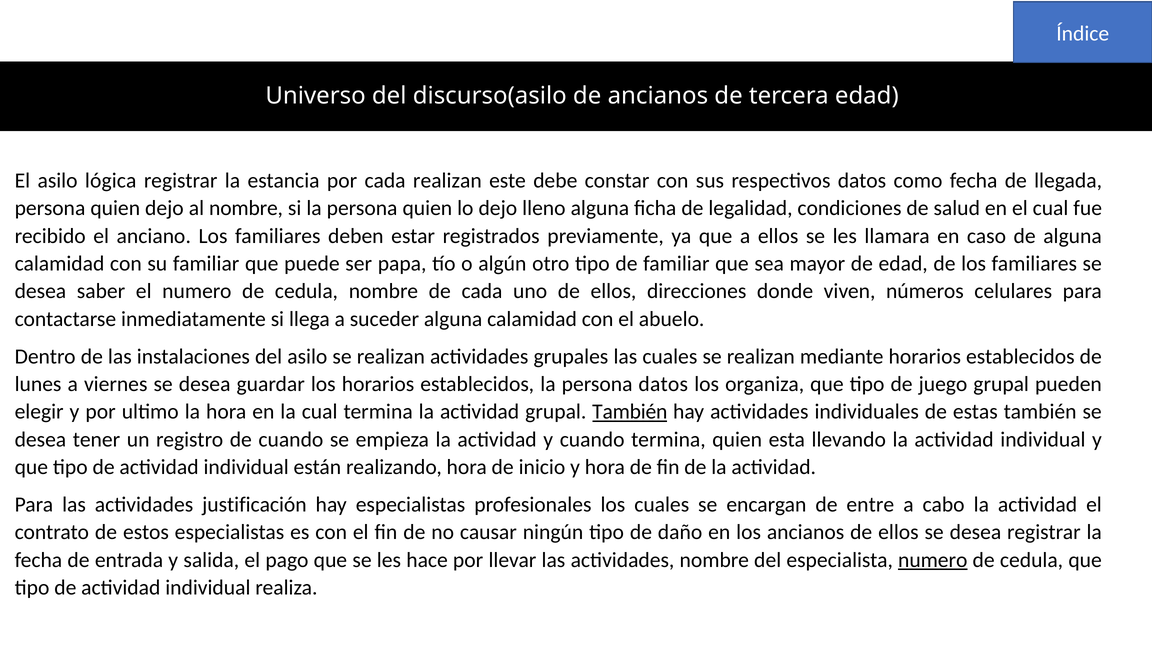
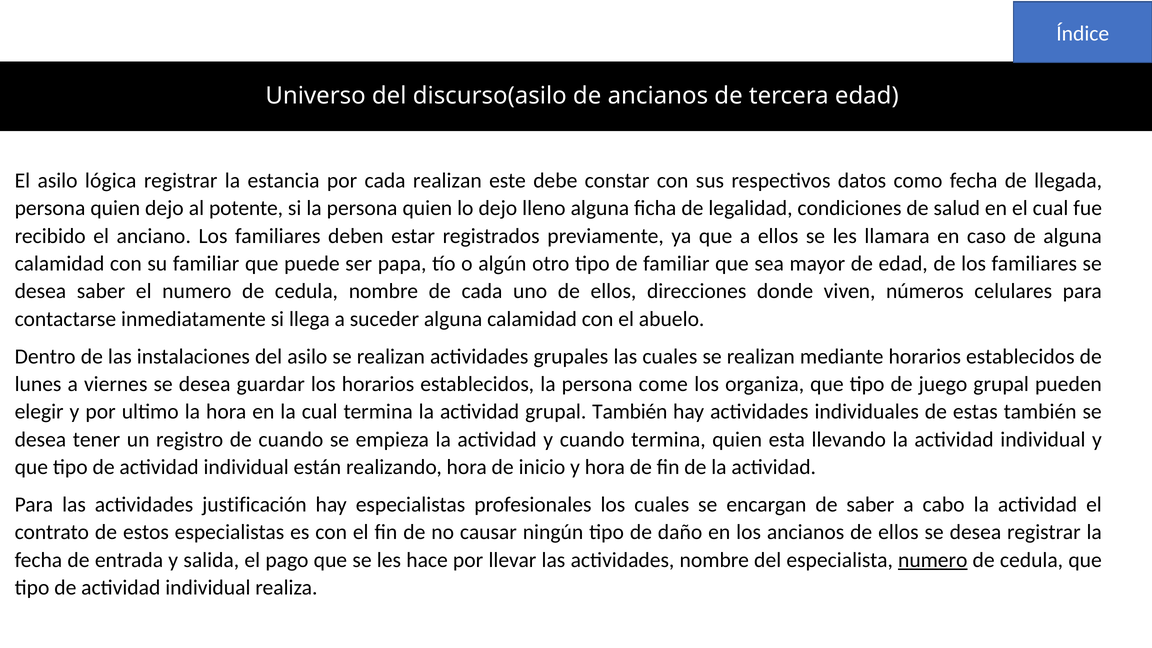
al nombre: nombre -> potente
persona datos: datos -> come
También at (630, 412) underline: present -> none
de entre: entre -> saber
